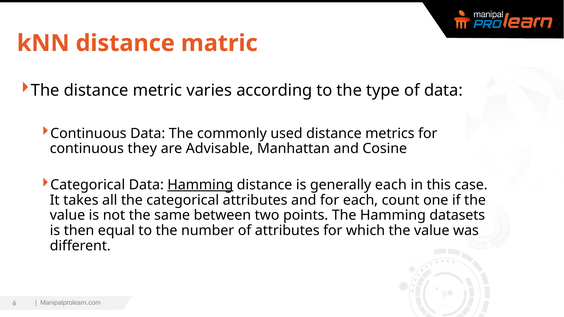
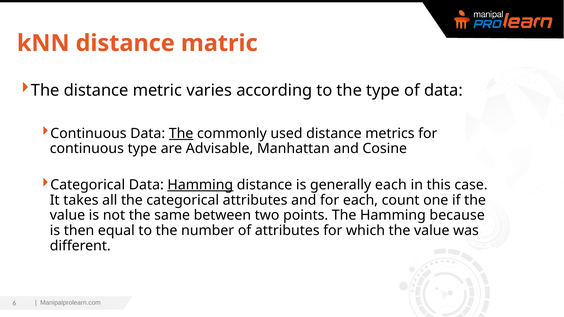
The at (181, 133) underline: none -> present
continuous they: they -> type
datasets: datasets -> because
